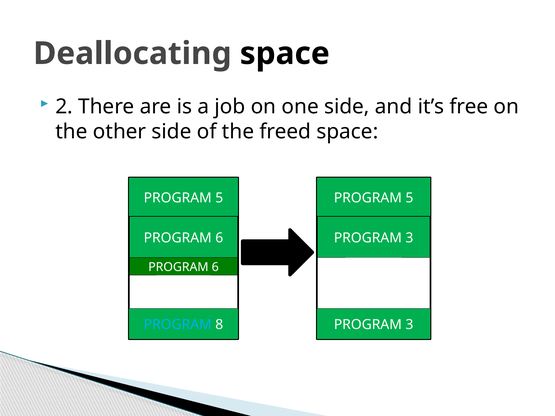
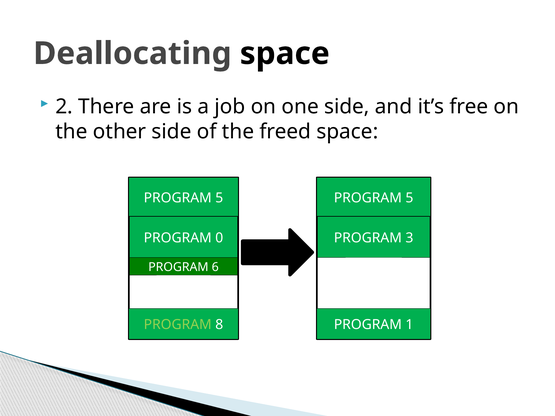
6 at (219, 238): 6 -> 0
PROGRAM at (178, 325) colour: light blue -> light green
8 PROGRAM 3: 3 -> 1
